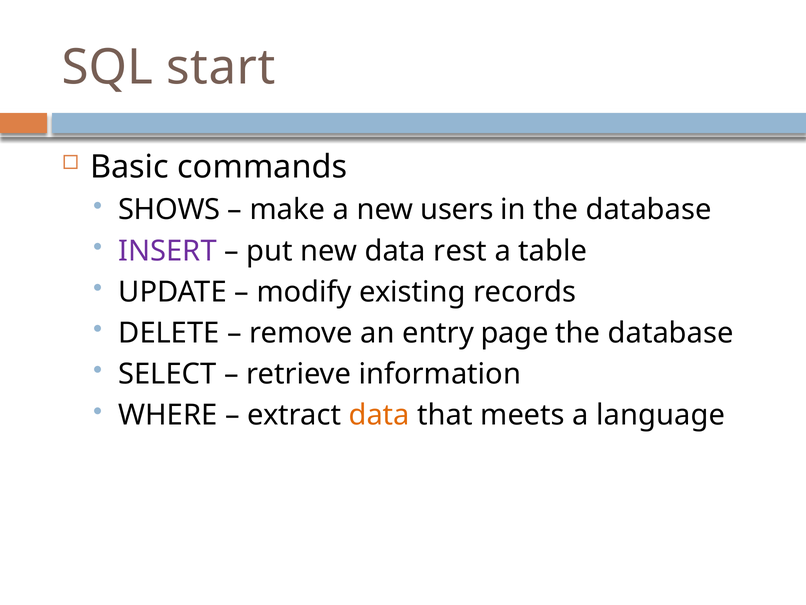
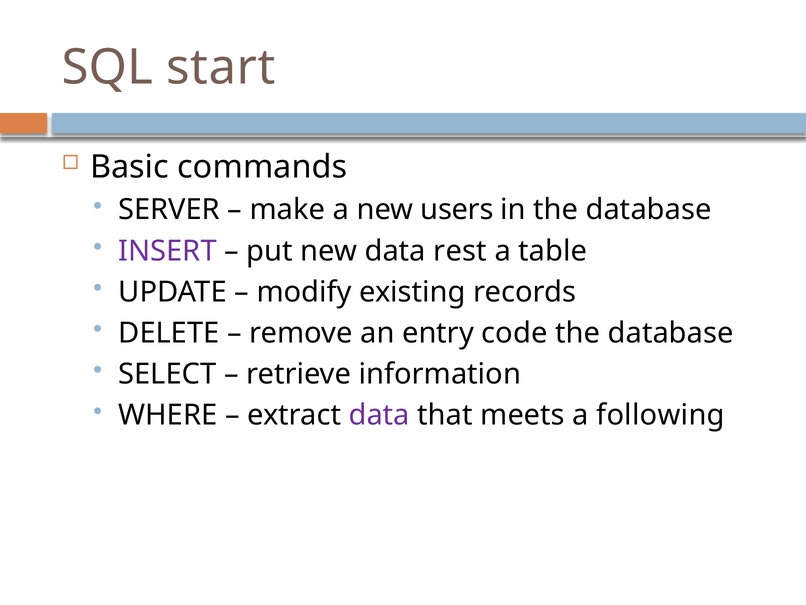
SHOWS: SHOWS -> SERVER
page: page -> code
data at (379, 415) colour: orange -> purple
language: language -> following
